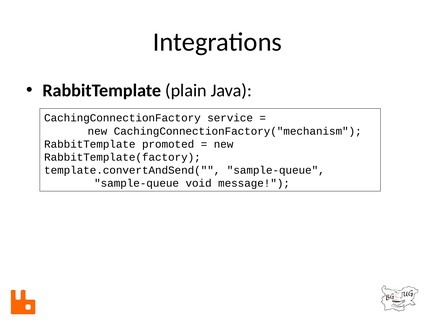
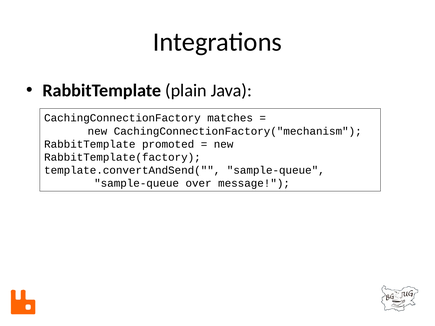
service: service -> matches
void: void -> over
